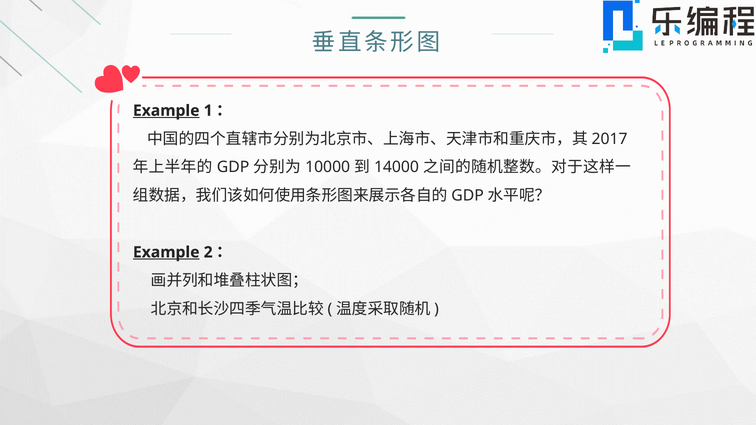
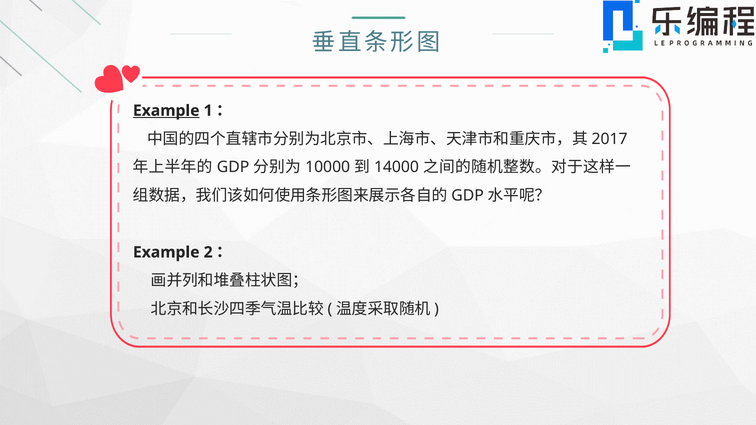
Example at (166, 252) underline: present -> none
